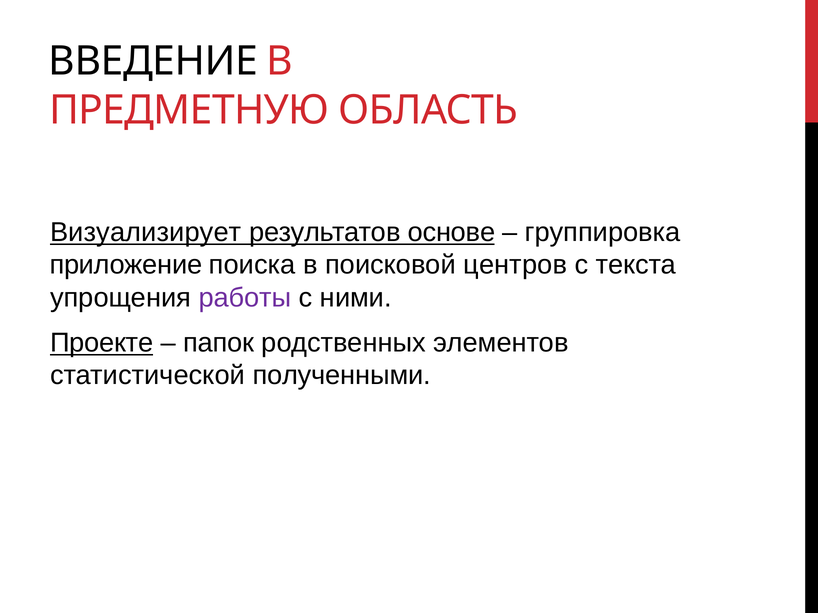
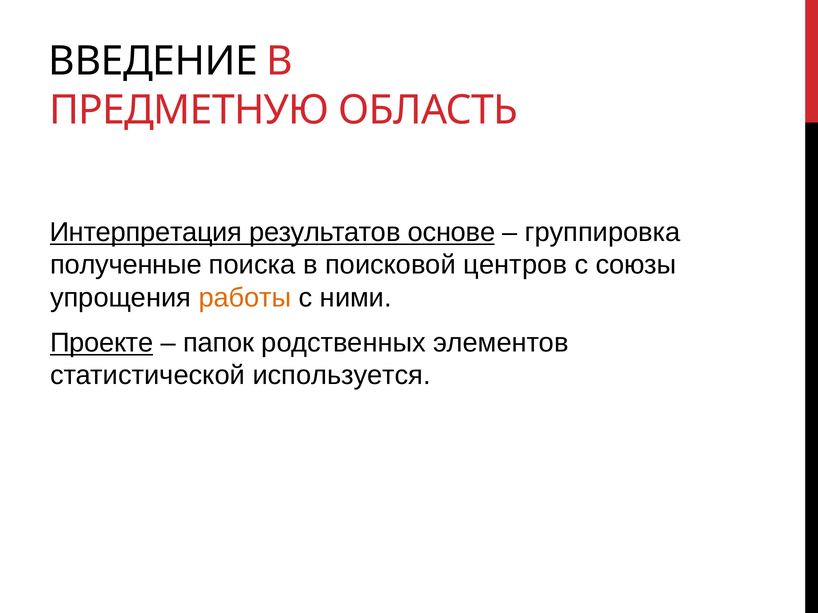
Визуализирует: Визуализирует -> Интерпретация
приложение: приложение -> полученные
текста: текста -> союзы
работы colour: purple -> orange
полученными: полученными -> используется
